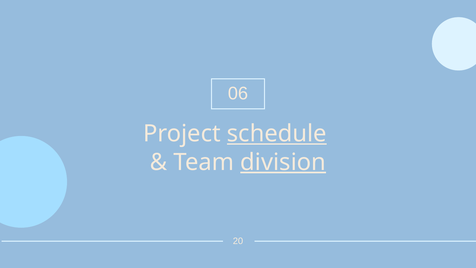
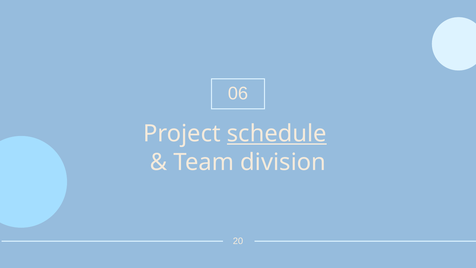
division underline: present -> none
